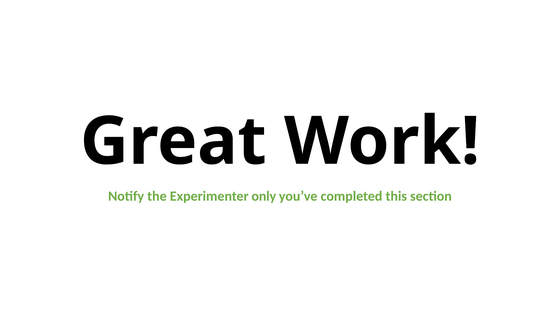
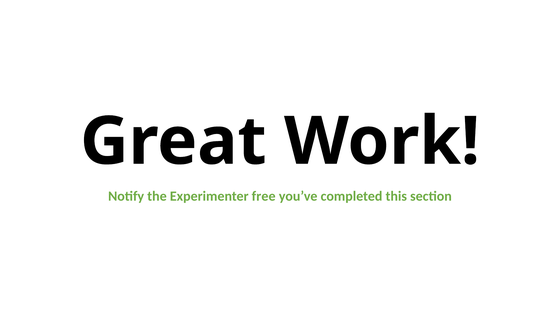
only: only -> free
